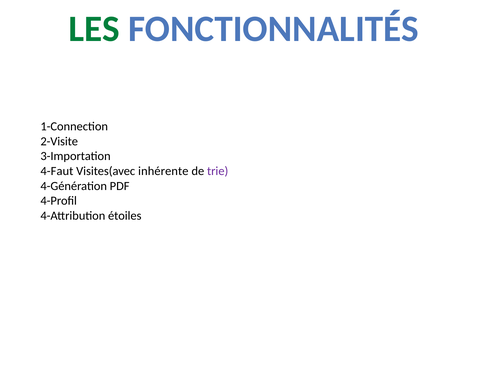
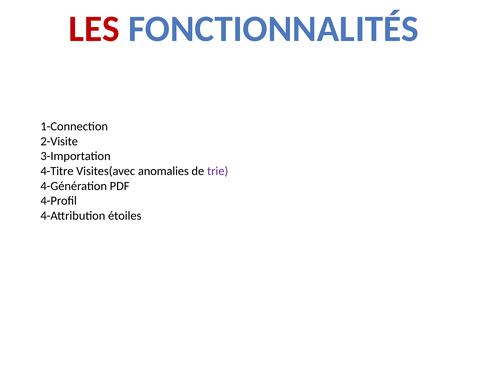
LES colour: green -> red
4-Faut: 4-Faut -> 4-Titre
inhérente: inhérente -> anomalies
